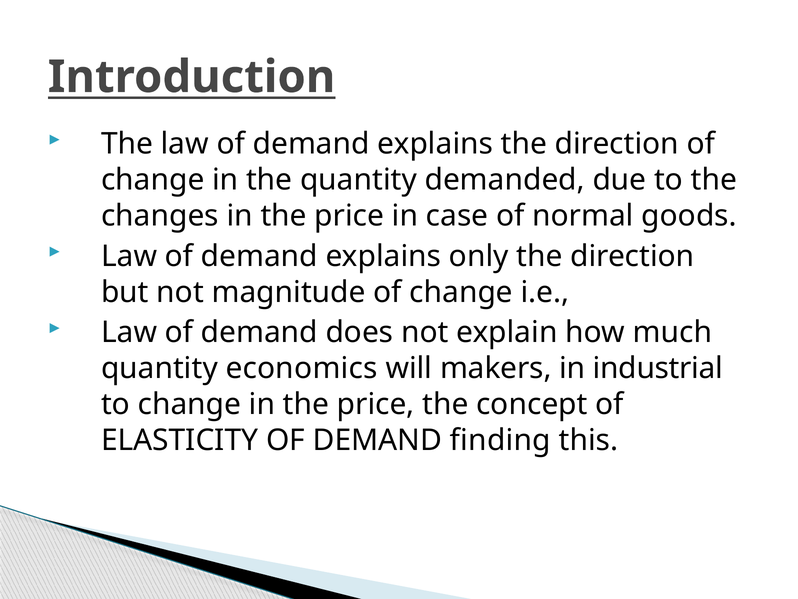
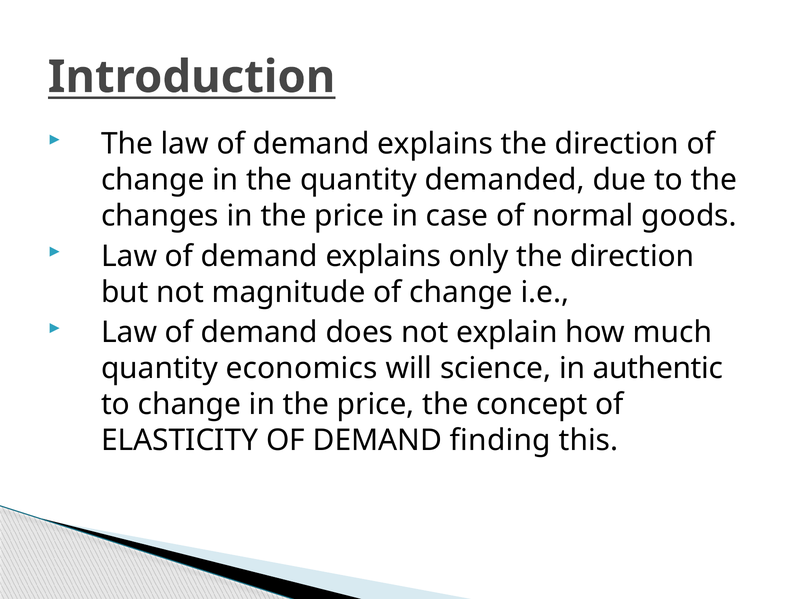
makers: makers -> science
industrial: industrial -> authentic
